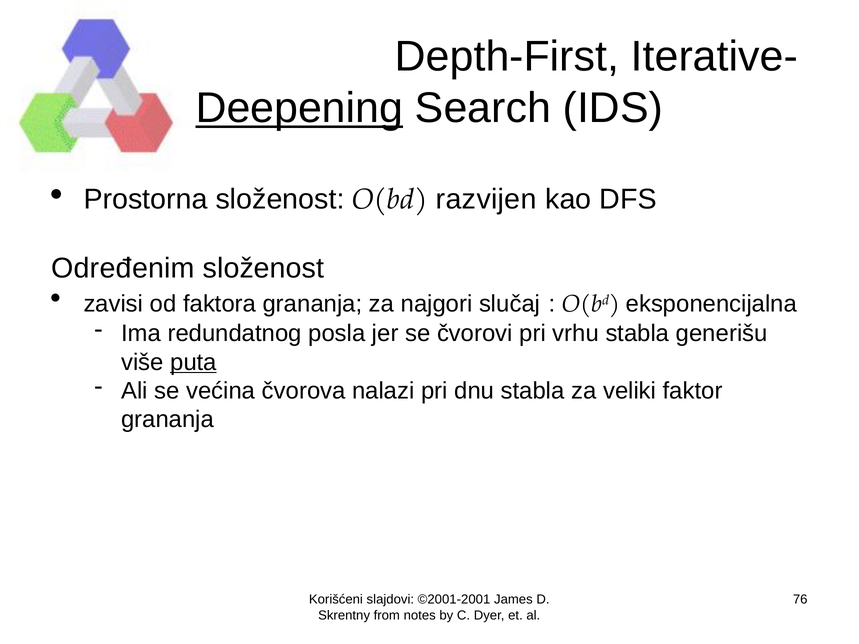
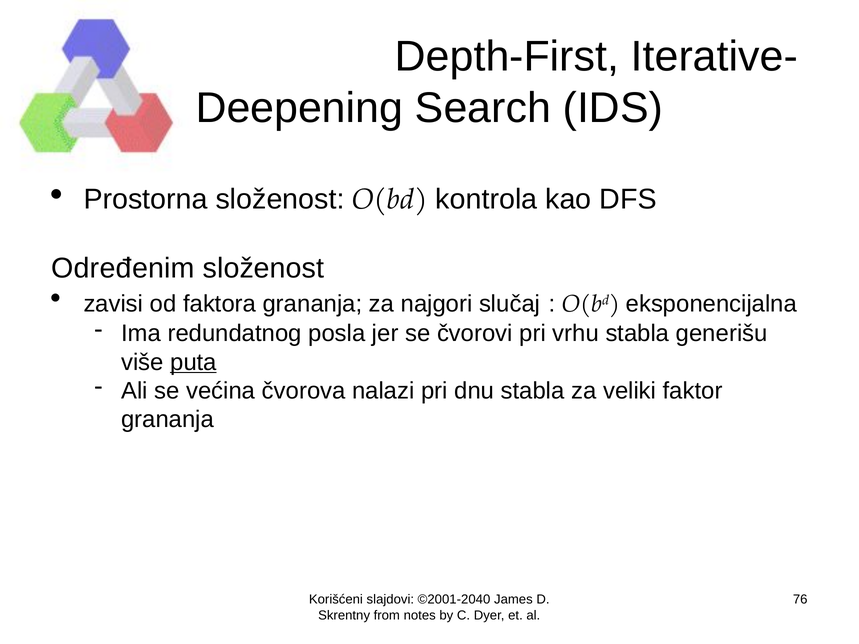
Deepening underline: present -> none
razvijen: razvijen -> kontrola
©2001-2001: ©2001-2001 -> ©2001-2040
